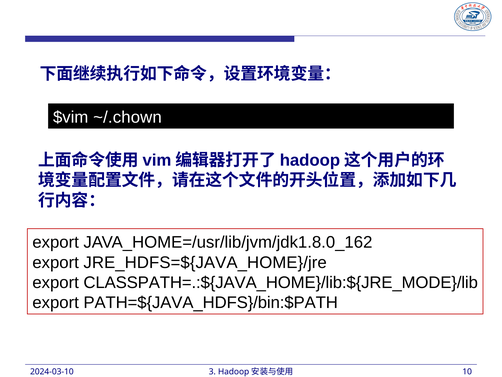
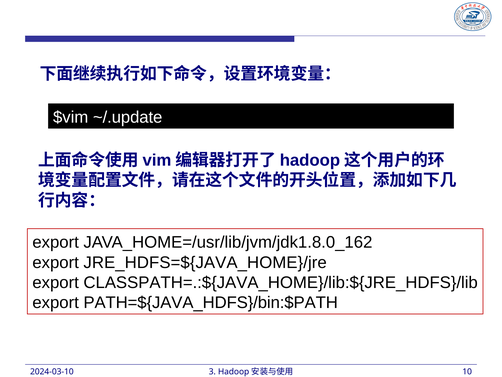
~/.chown: ~/.chown -> ~/.update
CLASSPATH=.:${JAVA_HOME}/lib:${JRE_MODE}/lib: CLASSPATH=.:${JAVA_HOME}/lib:${JRE_MODE}/lib -> CLASSPATH=.:${JAVA_HOME}/lib:${JRE_HDFS}/lib
